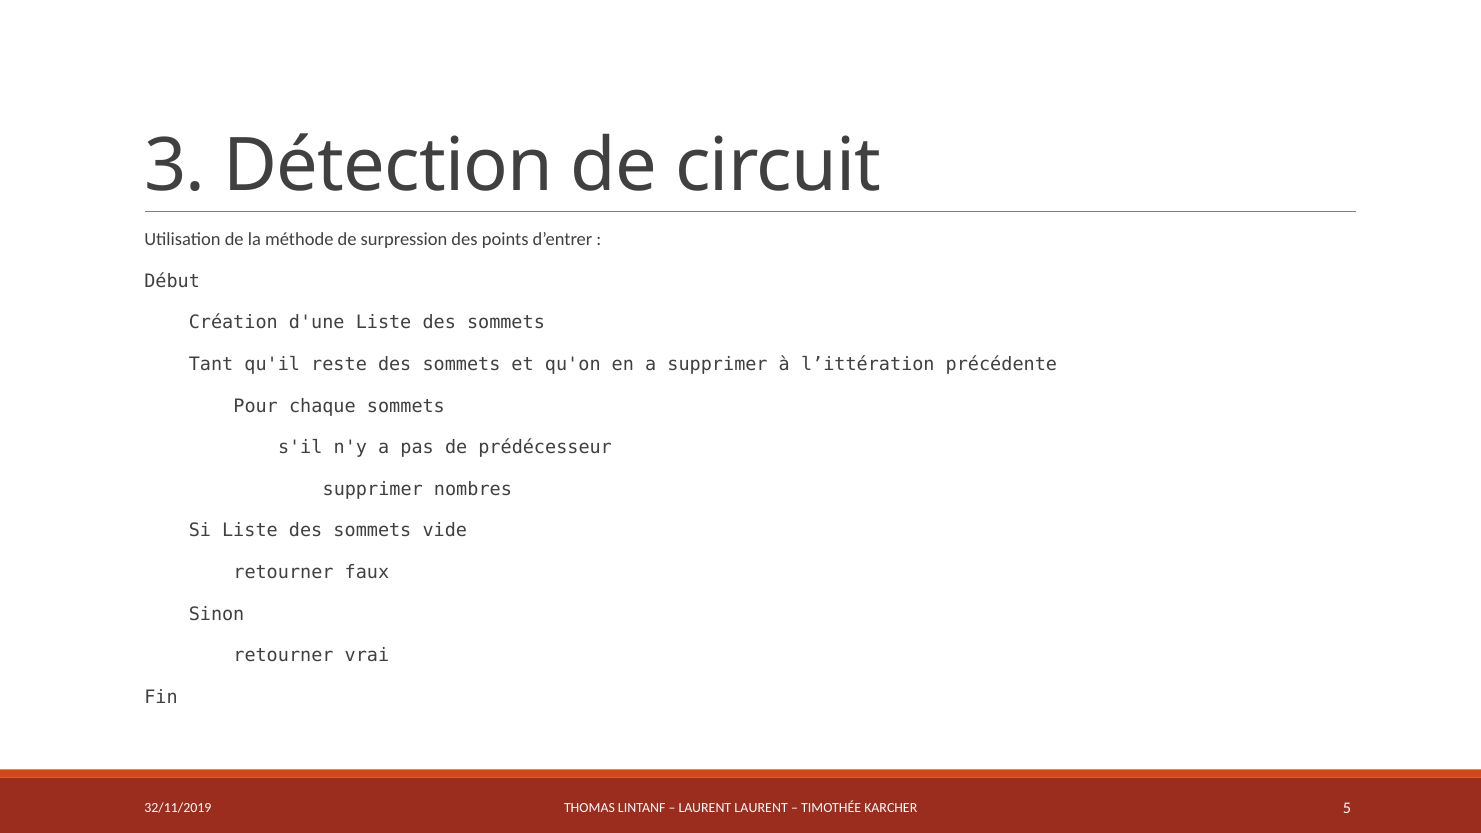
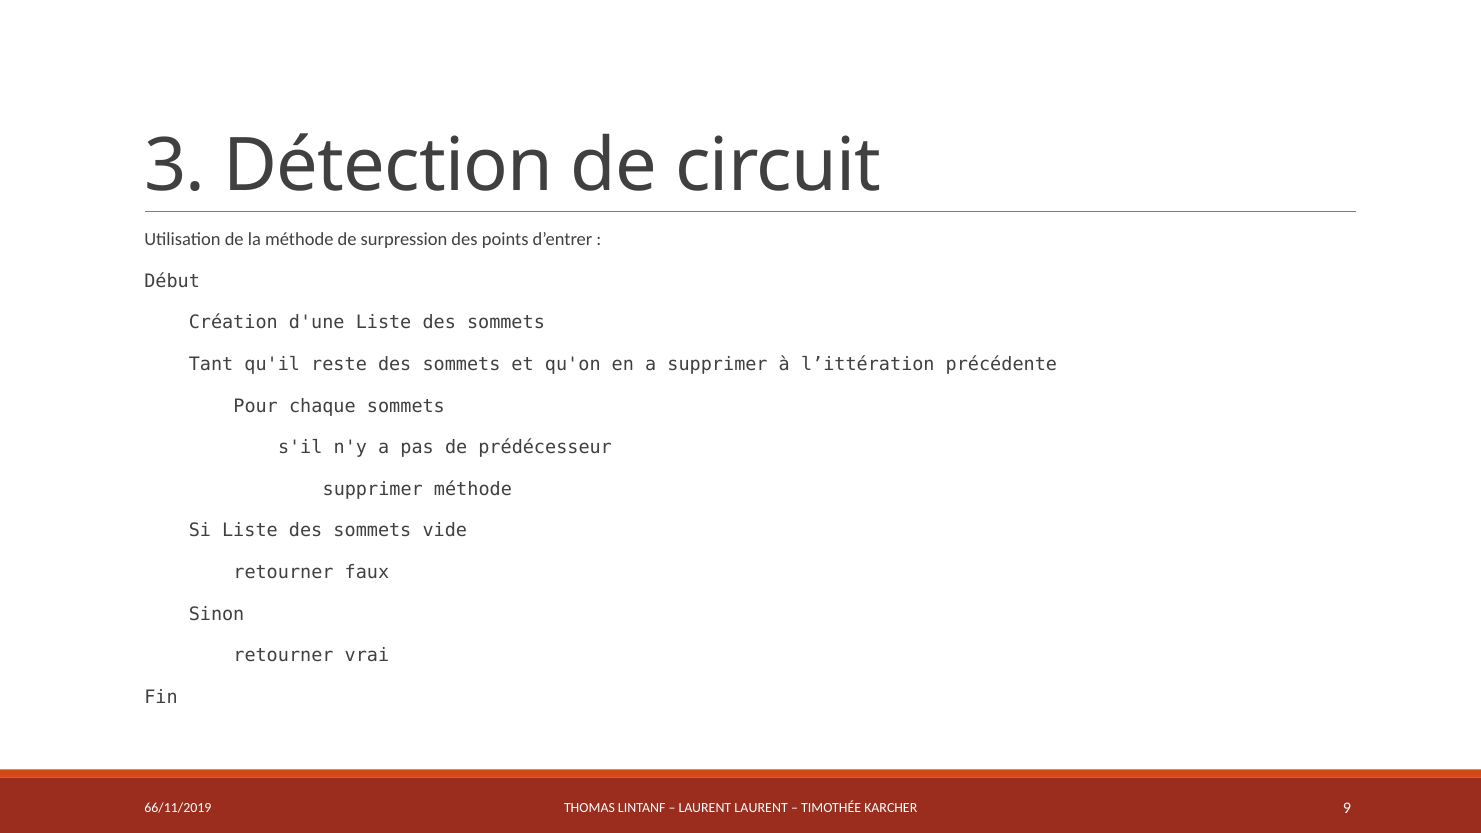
supprimer nombres: nombres -> méthode
32/11/2019: 32/11/2019 -> 66/11/2019
5: 5 -> 9
